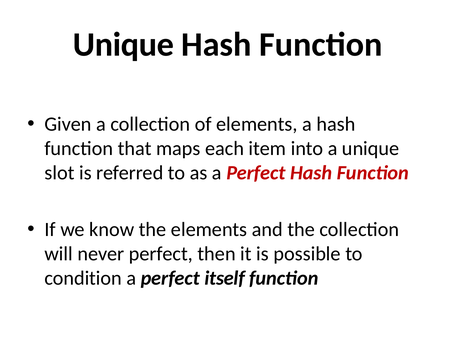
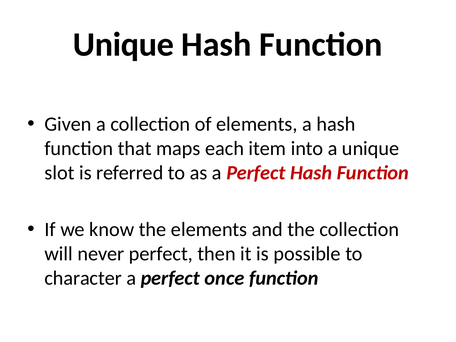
condition: condition -> character
itself: itself -> once
